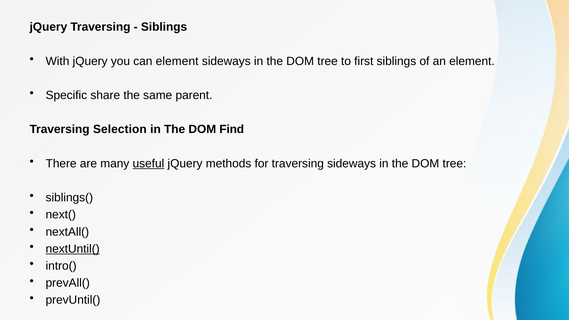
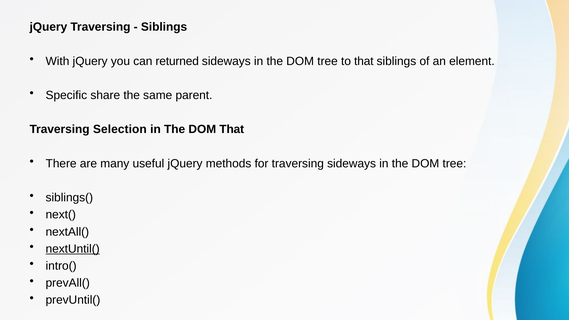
can element: element -> returned
to first: first -> that
DOM Find: Find -> That
useful underline: present -> none
